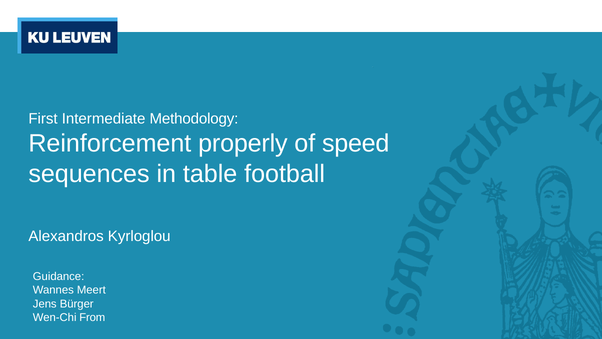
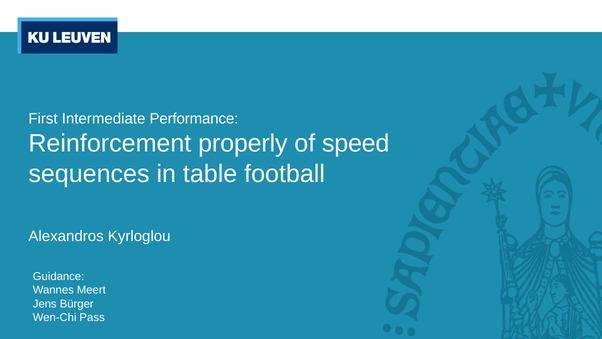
Methodology: Methodology -> Performance
From: From -> Pass
